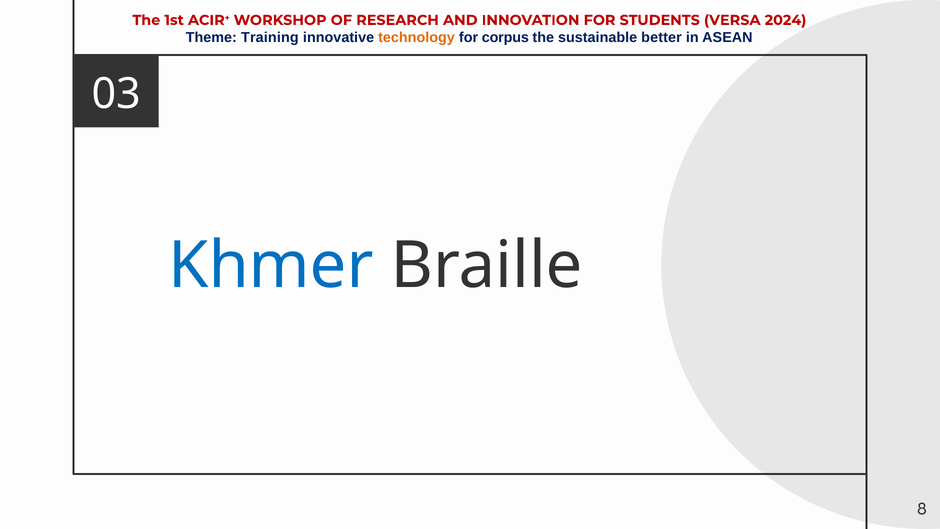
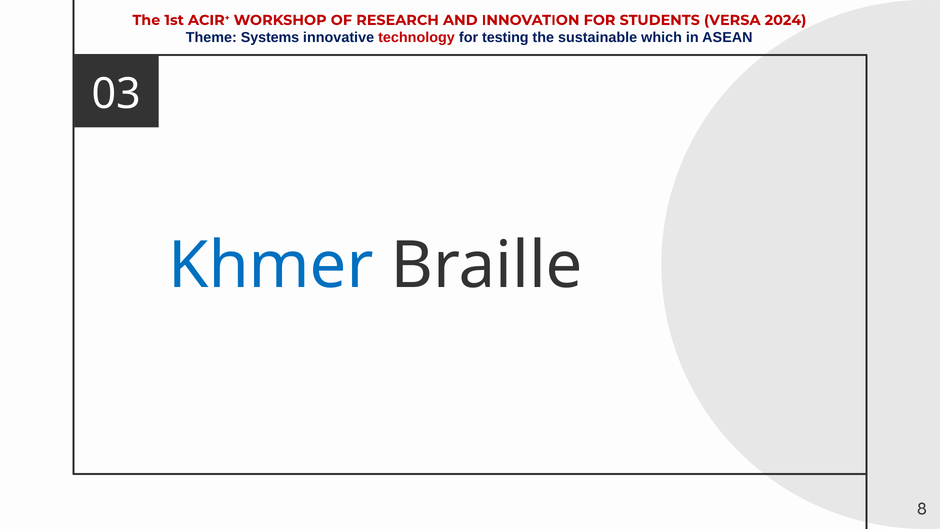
Training: Training -> Systems
technology colour: orange -> red
corpus: corpus -> testing
better: better -> which
